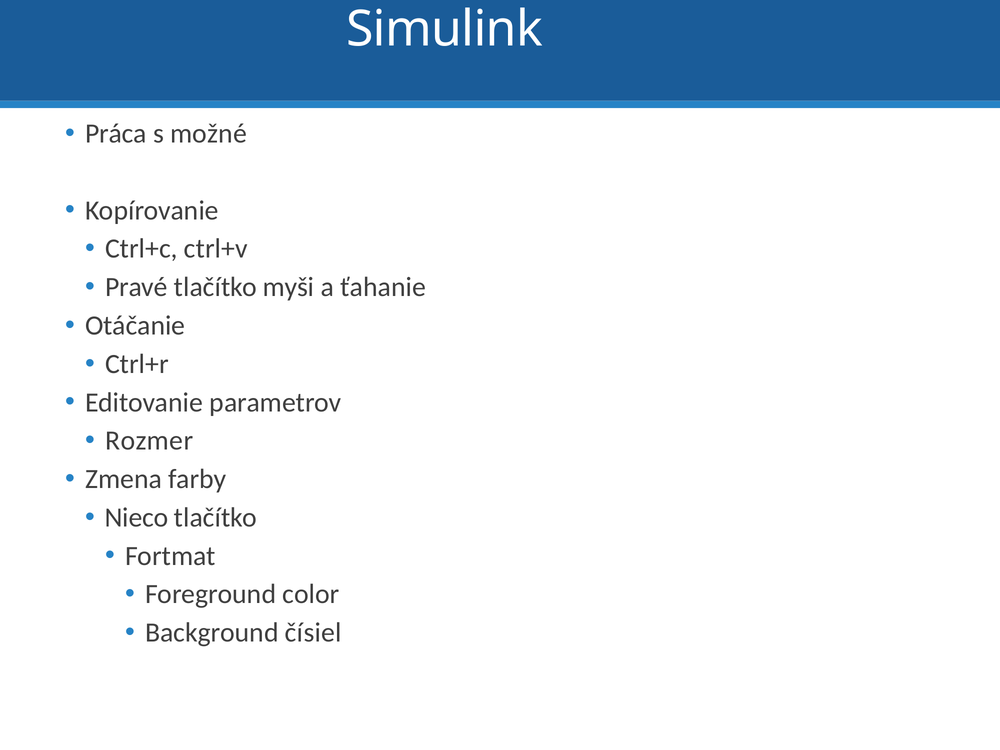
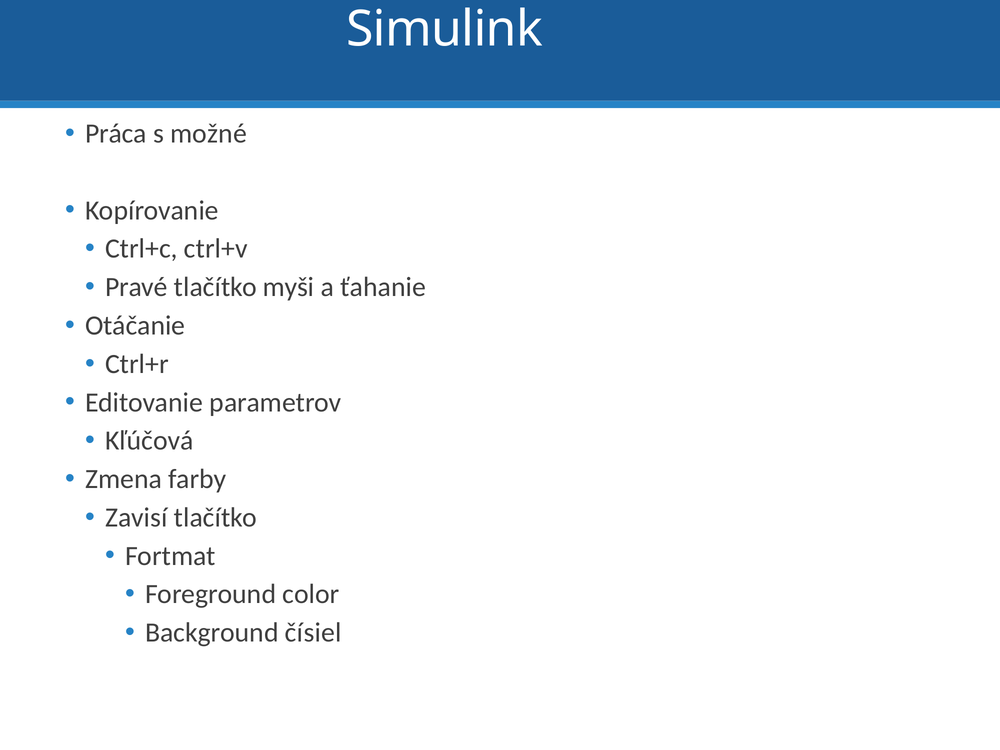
Rozmer: Rozmer -> Kľúčová
Nieco: Nieco -> Zavisí
